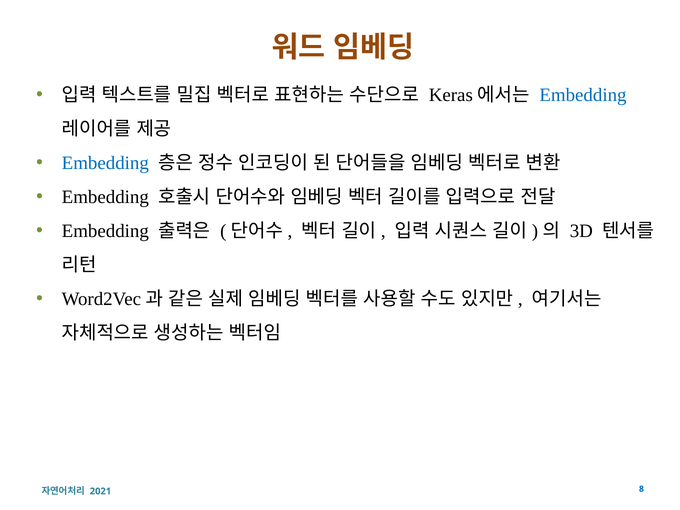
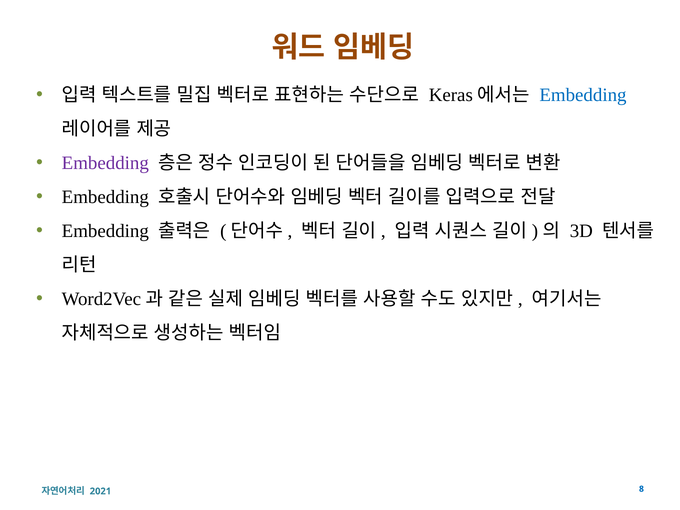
Embedding at (105, 163) colour: blue -> purple
